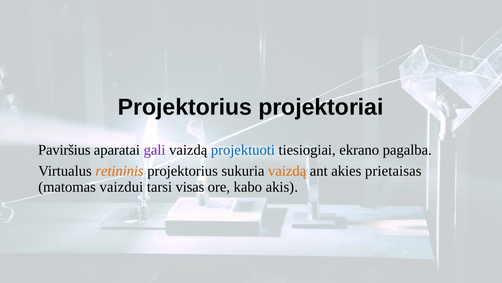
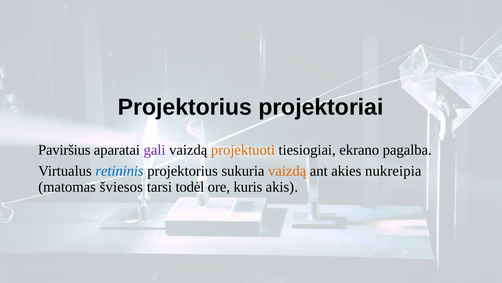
projektuoti colour: blue -> orange
retininis colour: orange -> blue
prietaisas: prietaisas -> nukreipia
vaizdui: vaizdui -> šviesos
visas: visas -> todėl
kabo: kabo -> kuris
